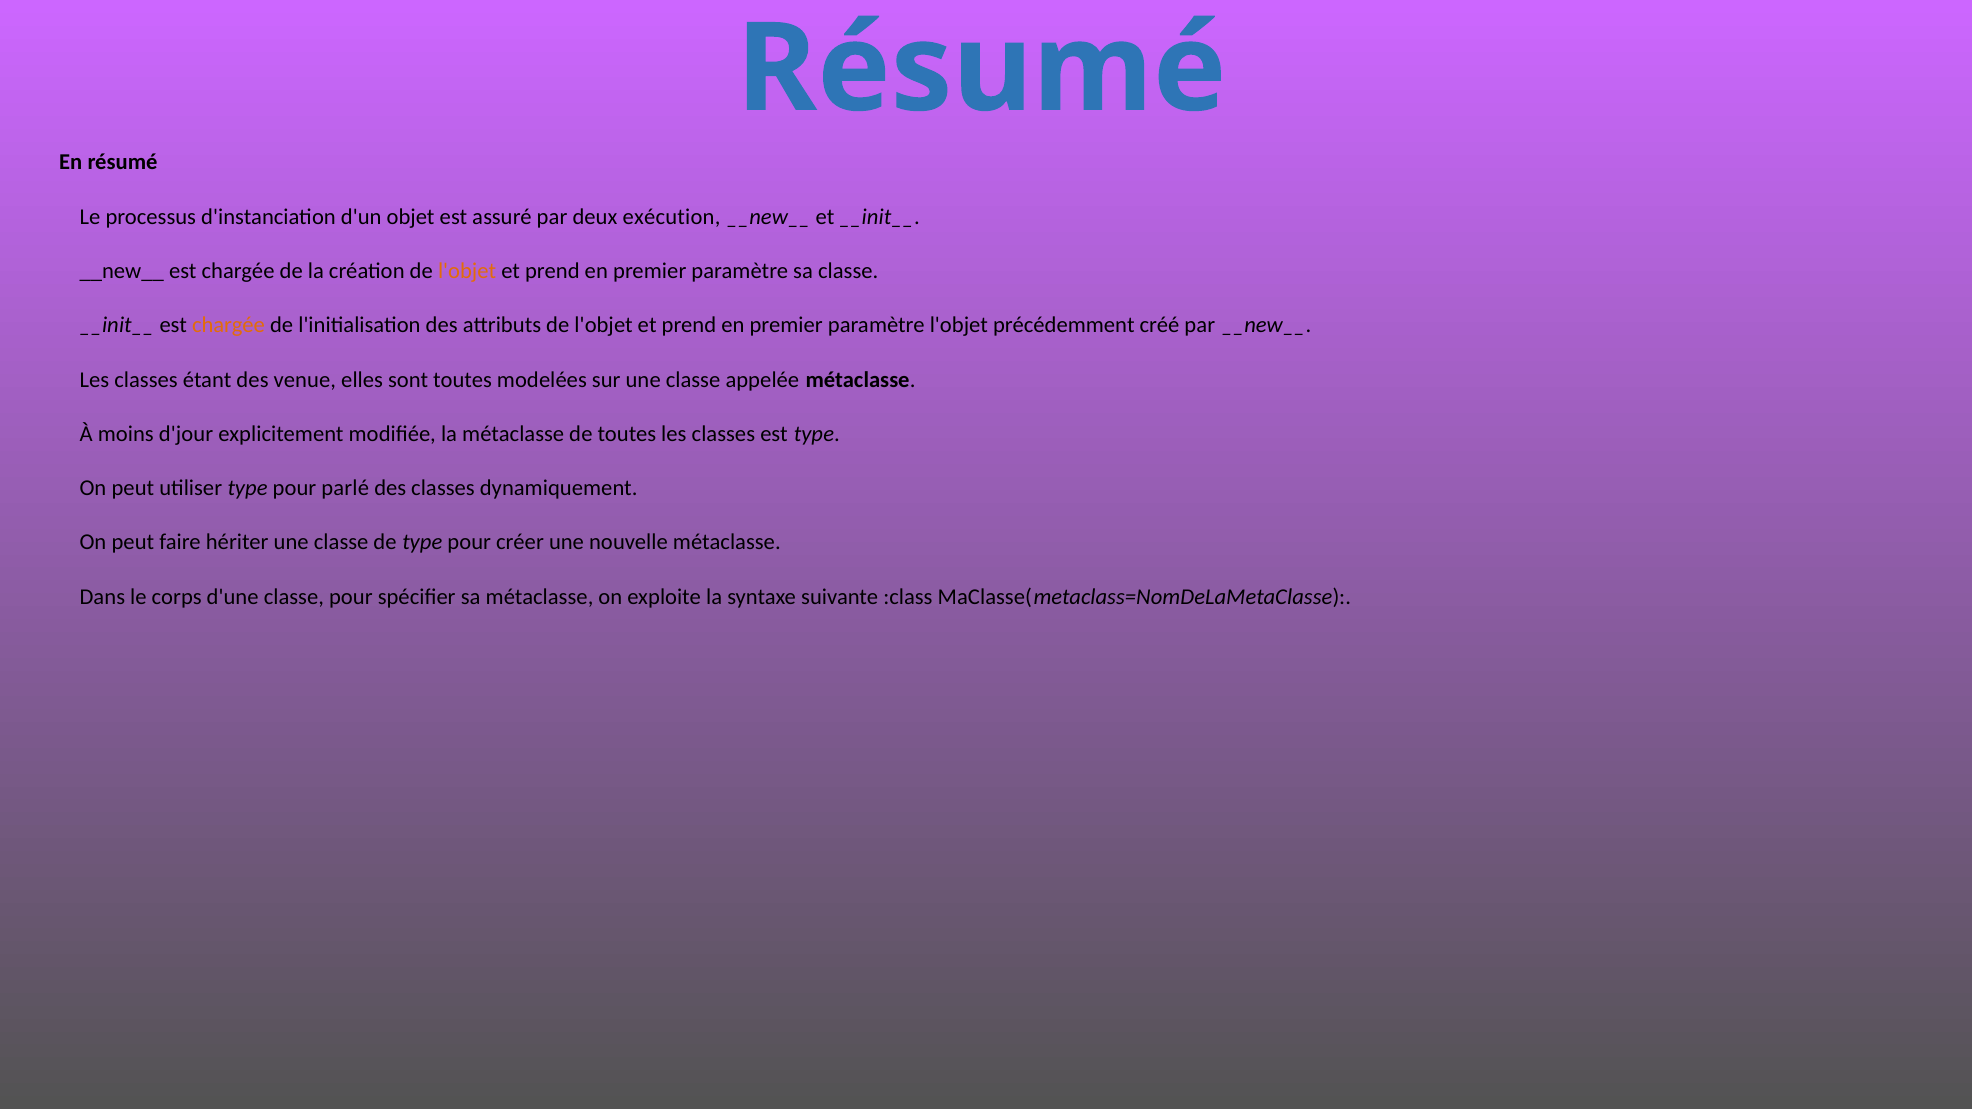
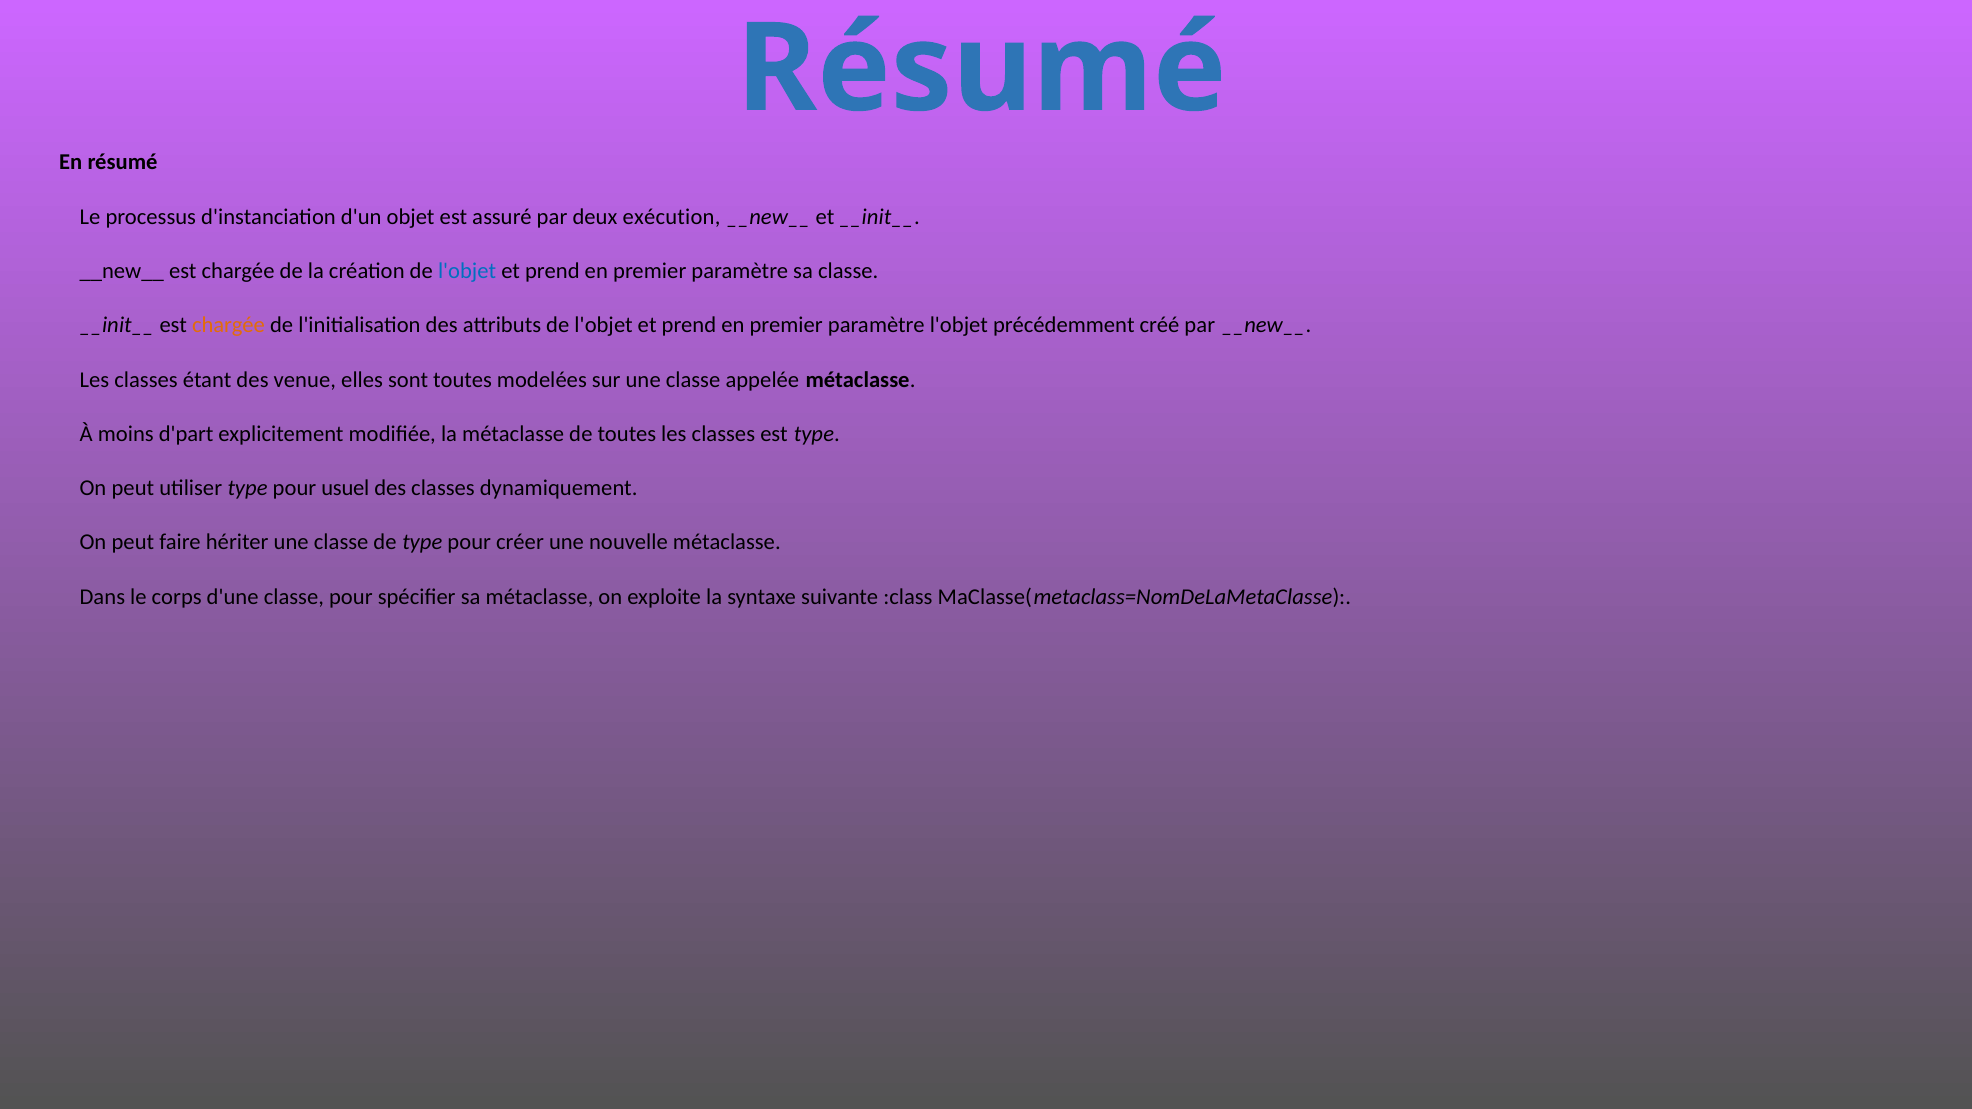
l'objet at (467, 271) colour: orange -> blue
d'jour: d'jour -> d'part
parlé: parlé -> usuel
